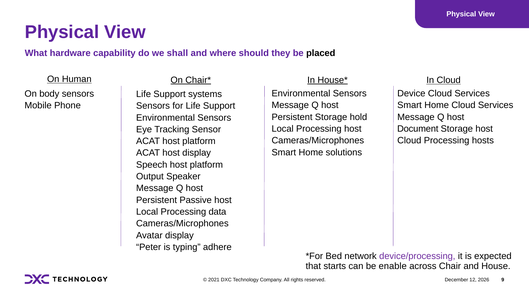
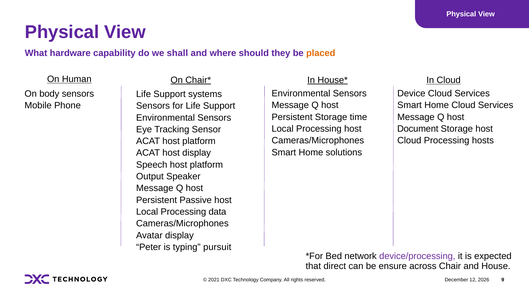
placed colour: black -> orange
hold: hold -> time
adhere: adhere -> pursuit
starts: starts -> direct
enable: enable -> ensure
